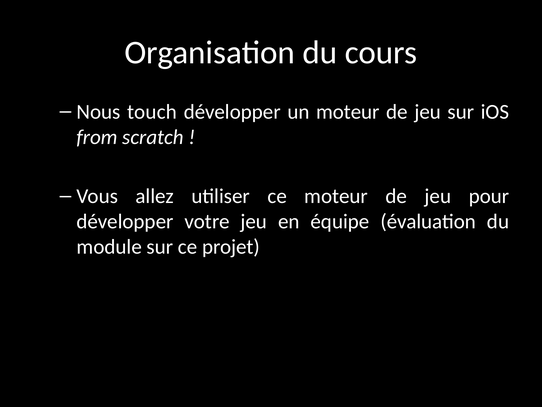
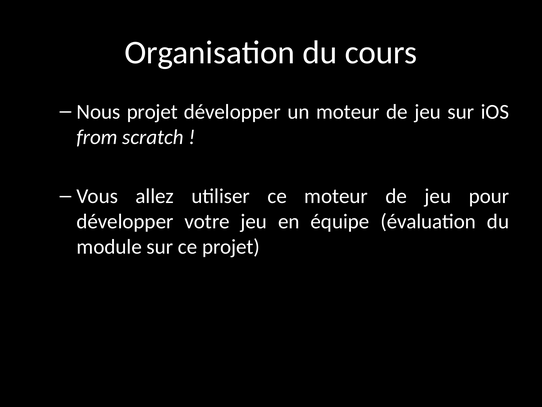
Nous touch: touch -> projet
